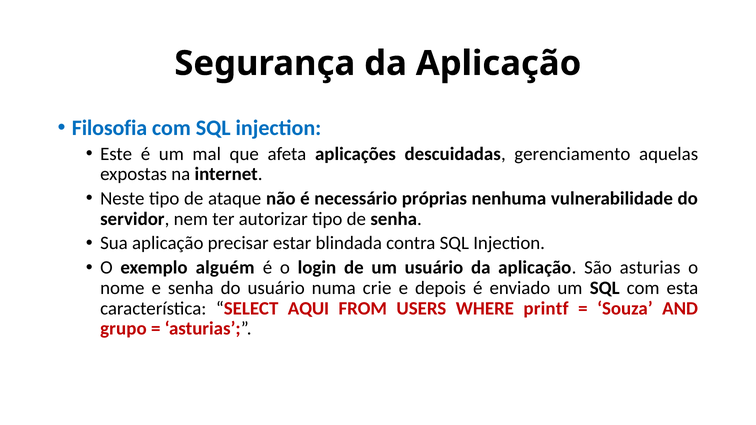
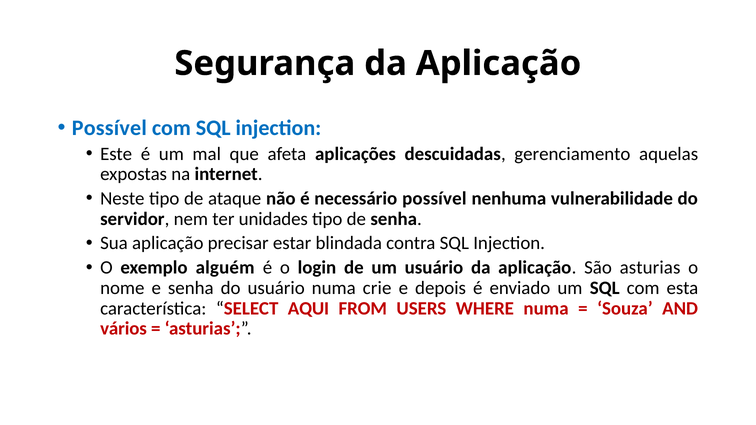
Filosofia at (109, 128): Filosofia -> Possível
necessário próprias: próprias -> possível
autorizar: autorizar -> unidades
WHERE printf: printf -> numa
grupo: grupo -> vários
